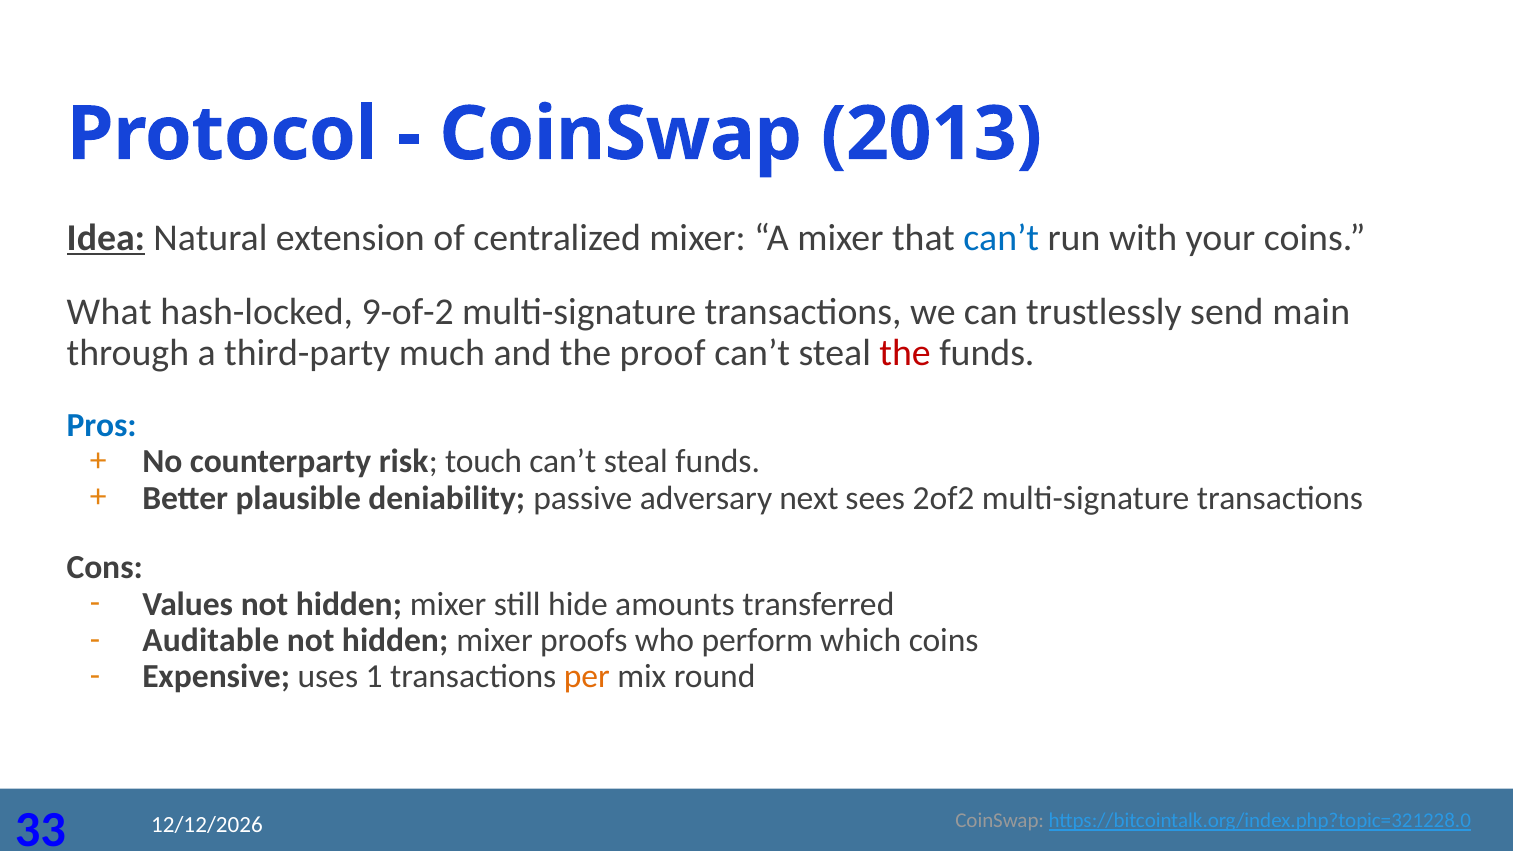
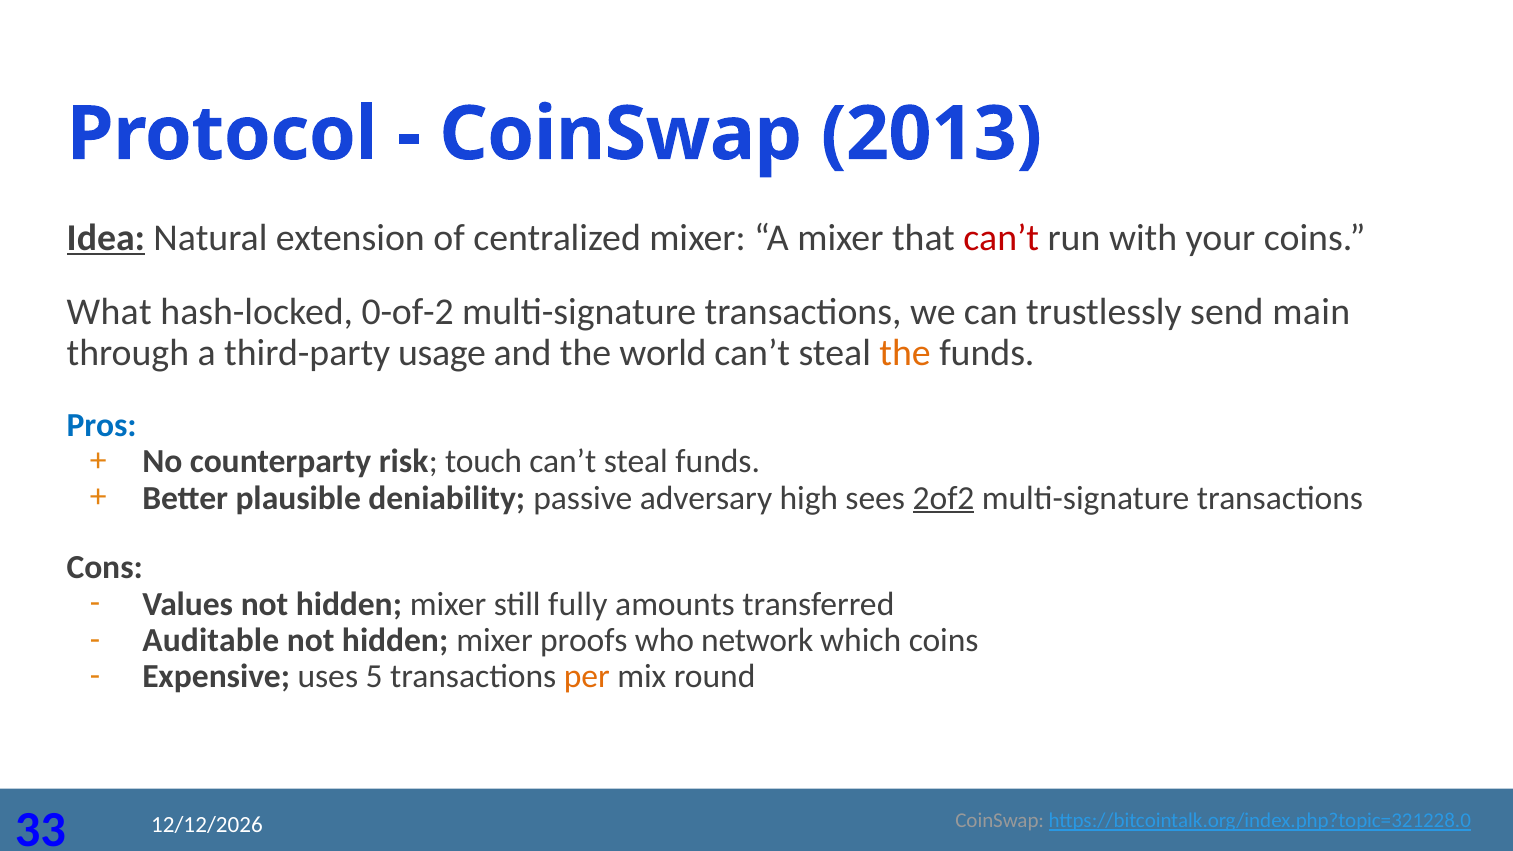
can’t at (1001, 238) colour: blue -> red
9-of-2: 9-of-2 -> 0-of-2
much: much -> usage
proof: proof -> world
the at (905, 353) colour: red -> orange
next: next -> high
2of2 underline: none -> present
hide: hide -> fully
perform: perform -> network
1: 1 -> 5
